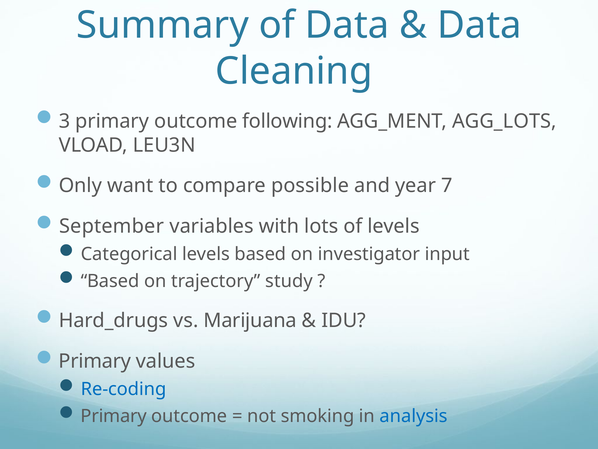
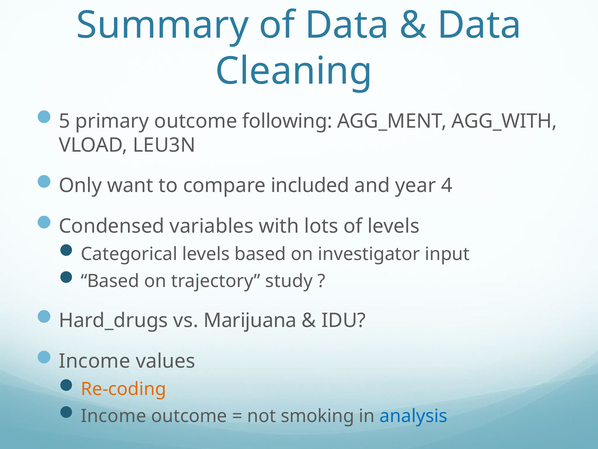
3: 3 -> 5
AGG_LOTS: AGG_LOTS -> AGG_WITH
possible: possible -> included
7: 7 -> 4
September: September -> Condensed
Primary at (95, 361): Primary -> Income
Re-coding colour: blue -> orange
Primary at (114, 416): Primary -> Income
